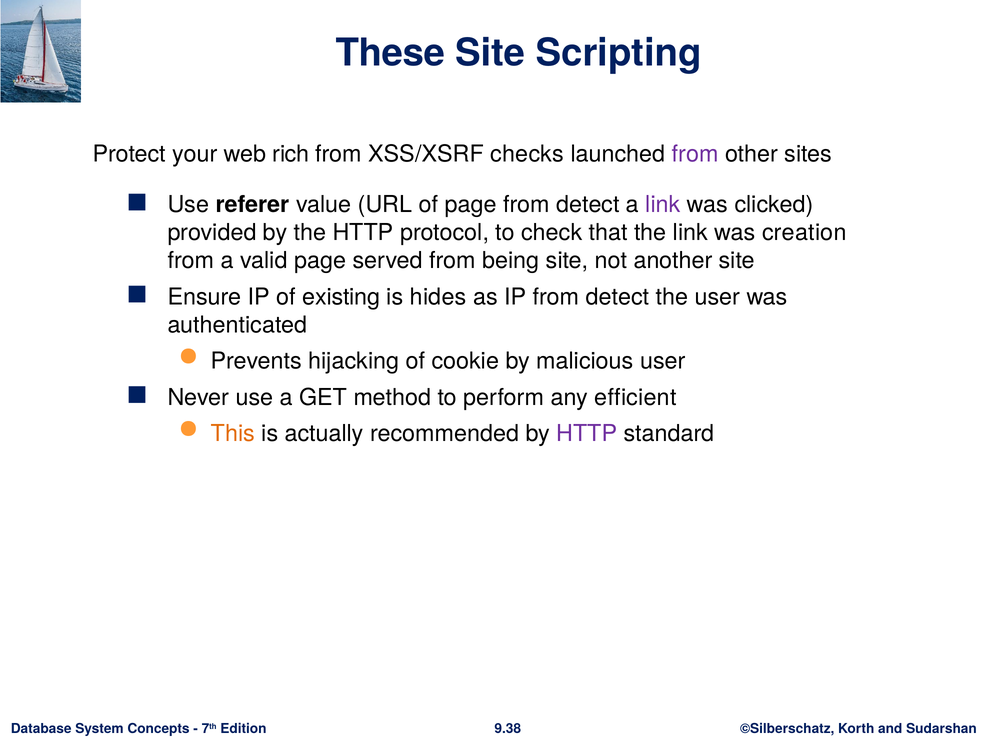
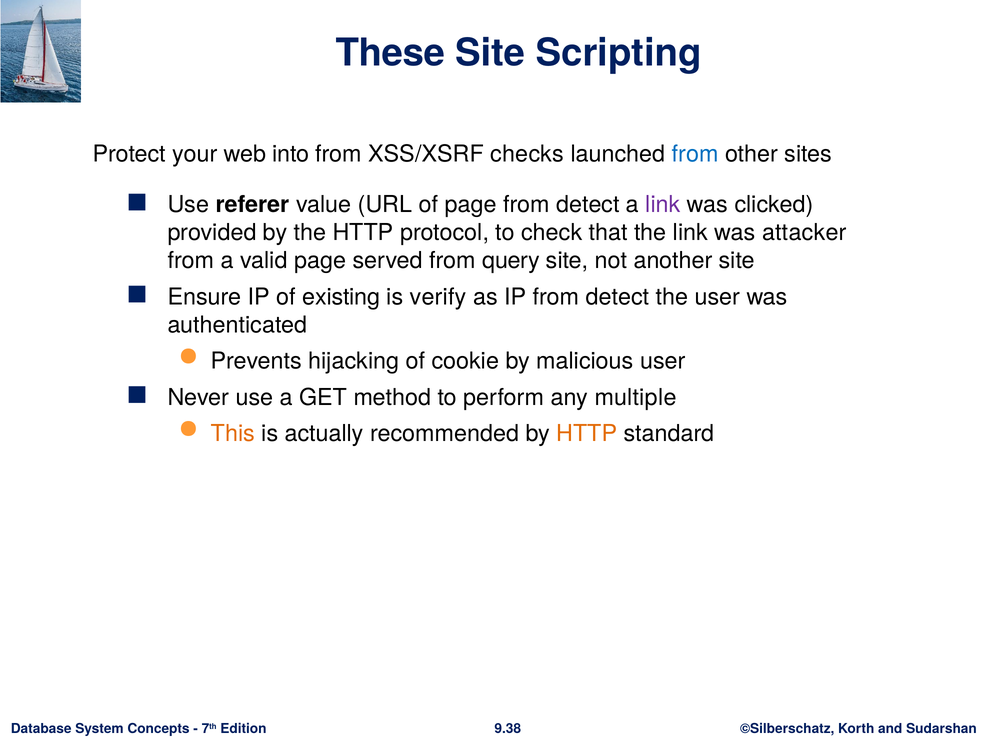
rich: rich -> into
from at (695, 154) colour: purple -> blue
creation: creation -> attacker
being: being -> query
hides: hides -> verify
efficient: efficient -> multiple
HTTP at (587, 433) colour: purple -> orange
